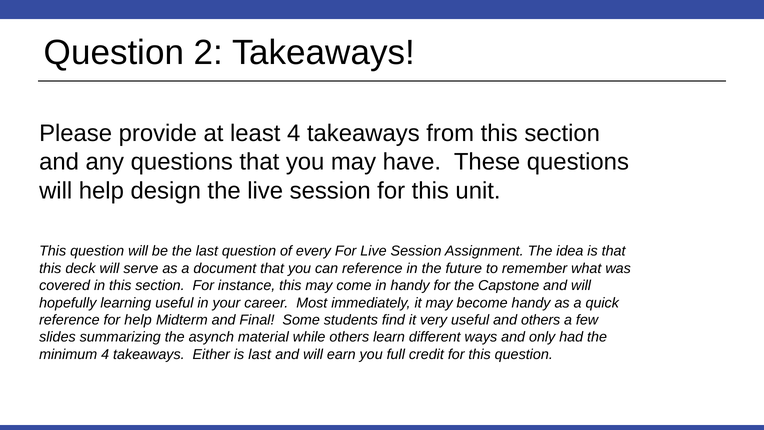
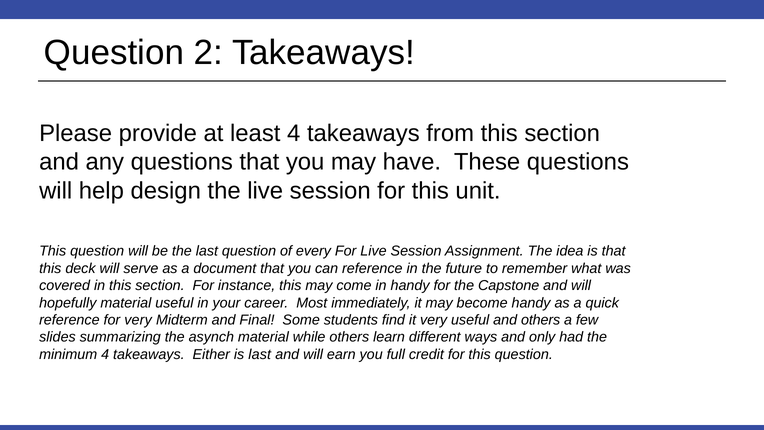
hopefully learning: learning -> material
for help: help -> very
